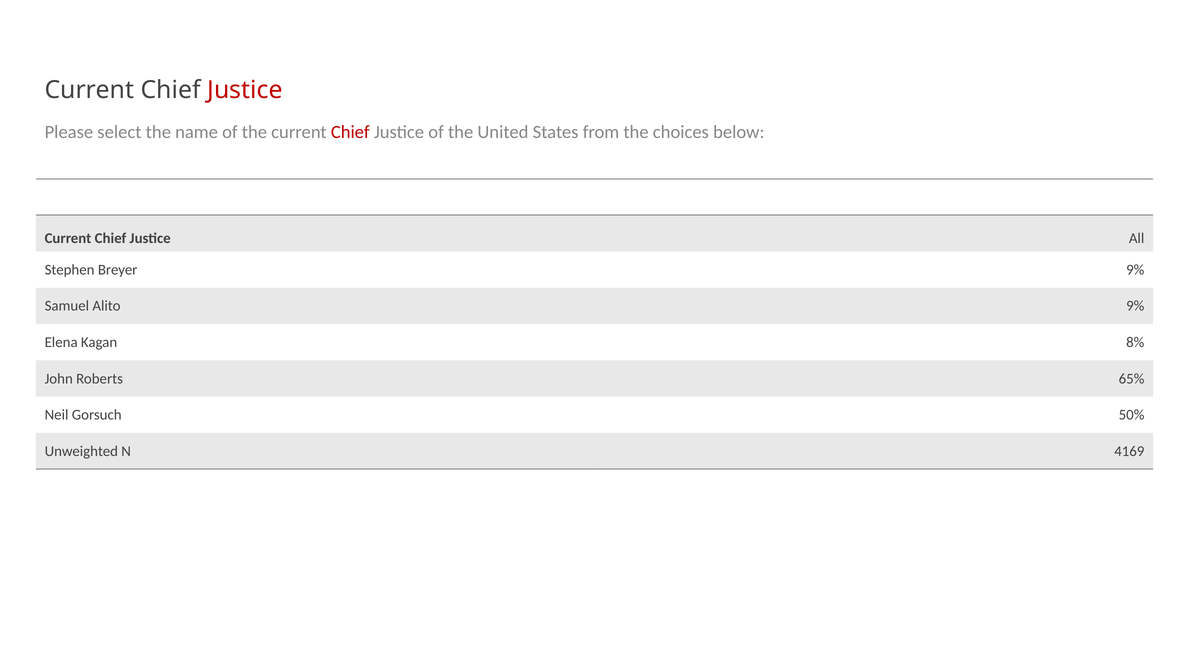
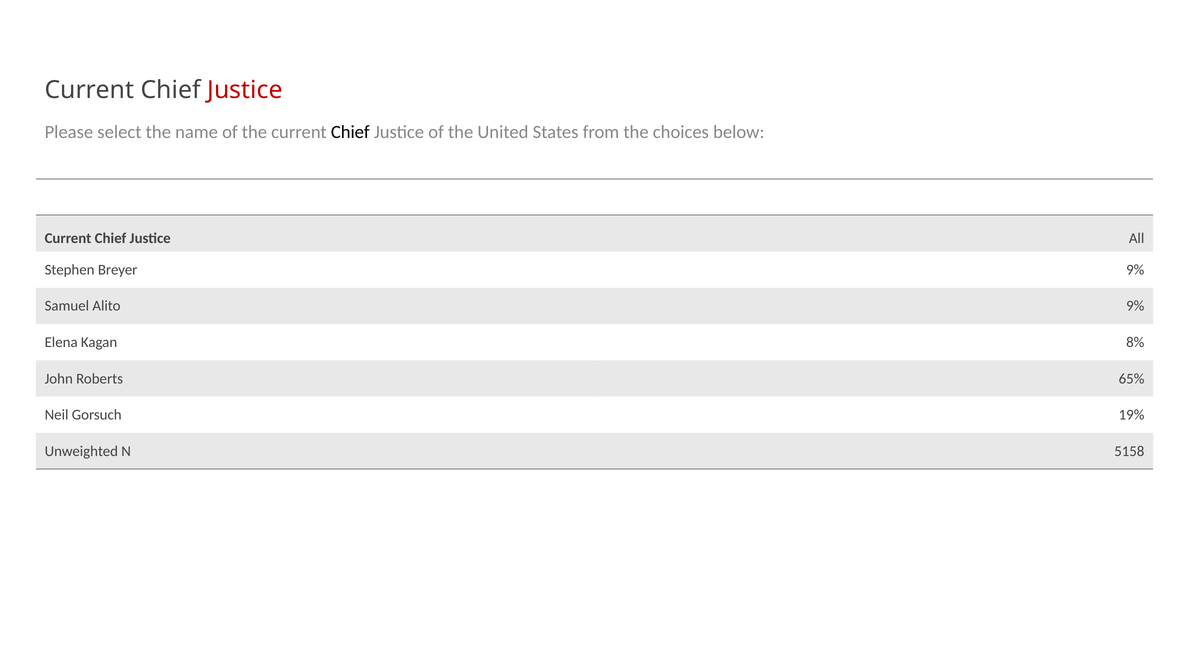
Chief at (350, 132) colour: red -> black
50%: 50% -> 19%
4169: 4169 -> 5158
